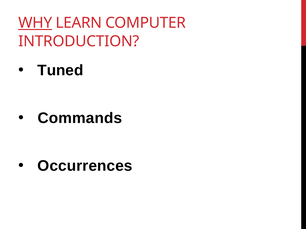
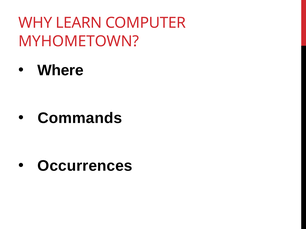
WHY underline: present -> none
INTRODUCTION: INTRODUCTION -> MYHOMETOWN
Tuned: Tuned -> Where
